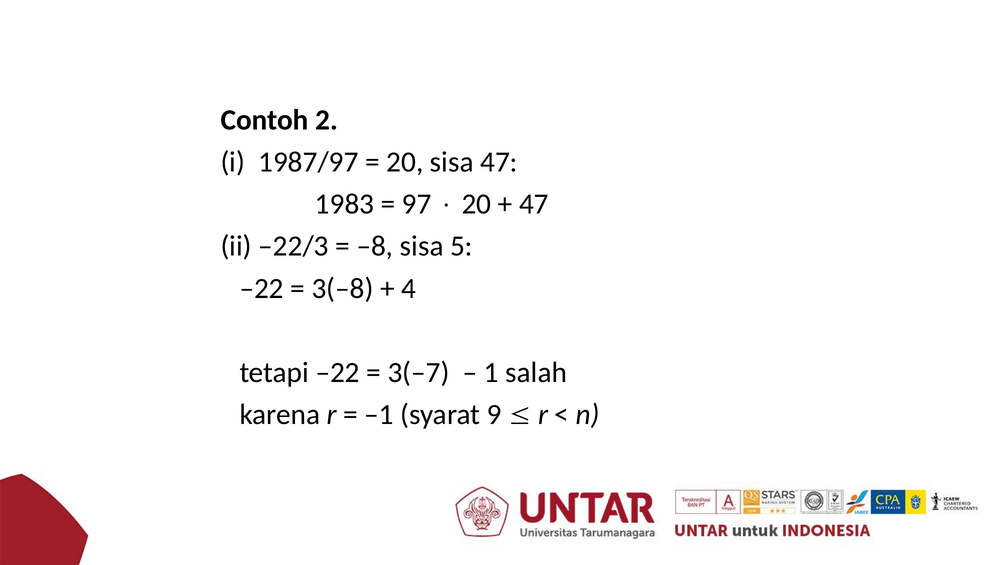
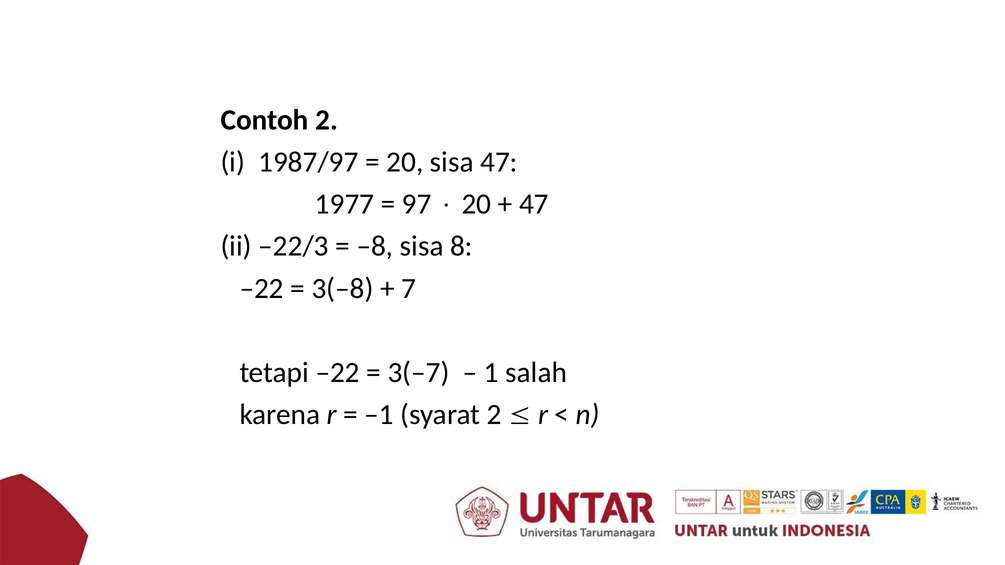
1983: 1983 -> 1977
5: 5 -> 8
4: 4 -> 7
syarat 9: 9 -> 2
